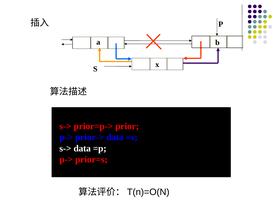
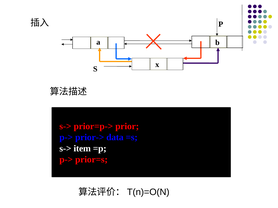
s-> data: data -> item
